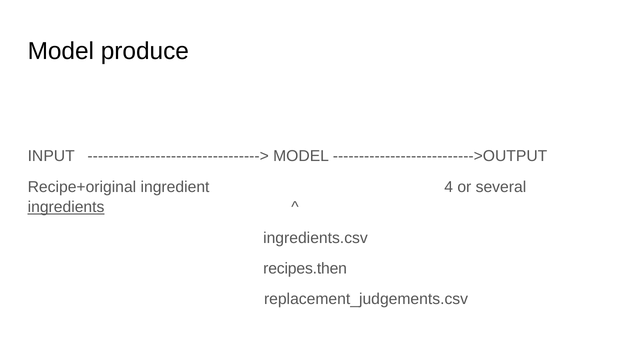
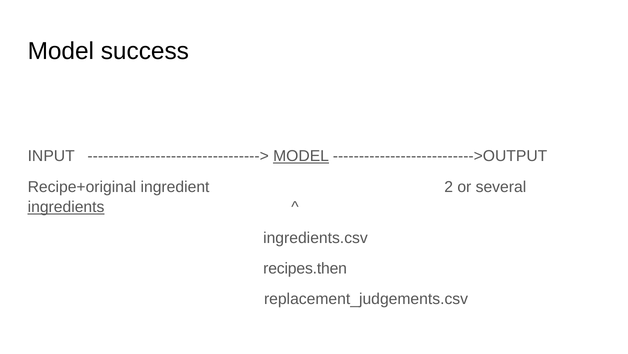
produce: produce -> success
MODEL at (301, 156) underline: none -> present
4: 4 -> 2
